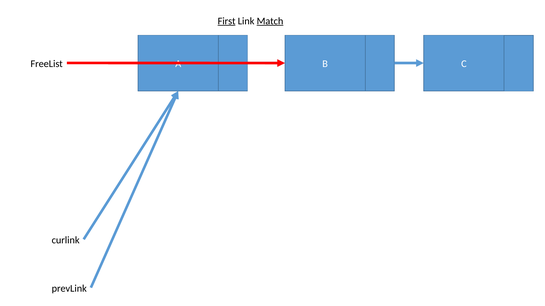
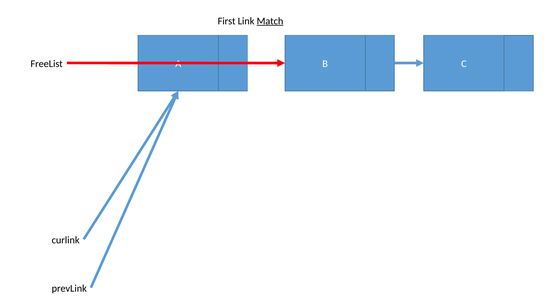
First underline: present -> none
